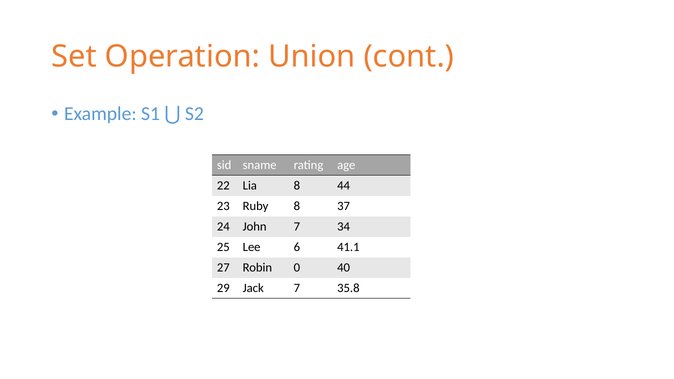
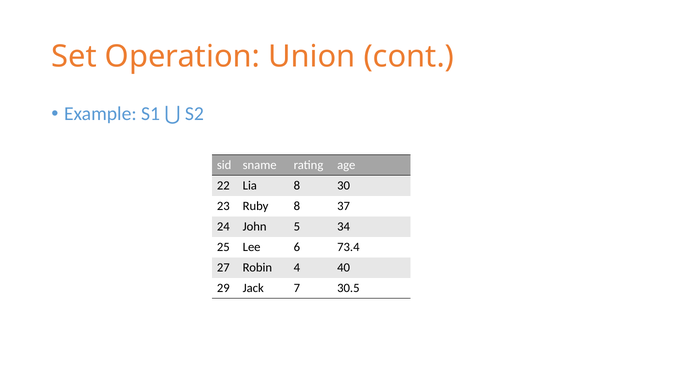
44: 44 -> 30
John 7: 7 -> 5
41.1: 41.1 -> 73.4
0: 0 -> 4
35.8: 35.8 -> 30.5
